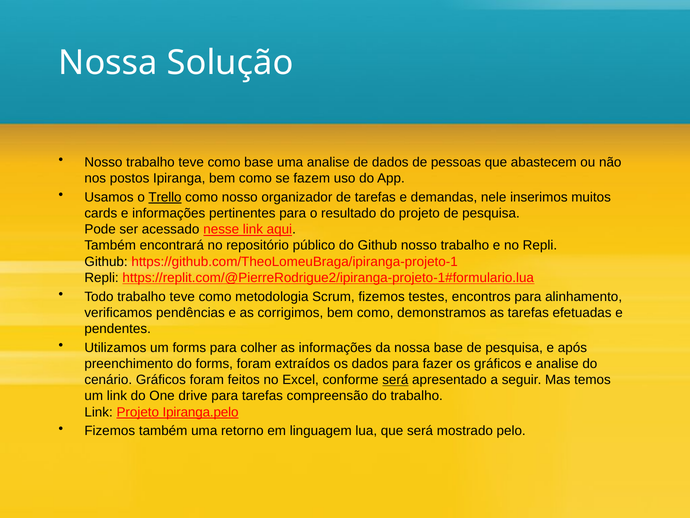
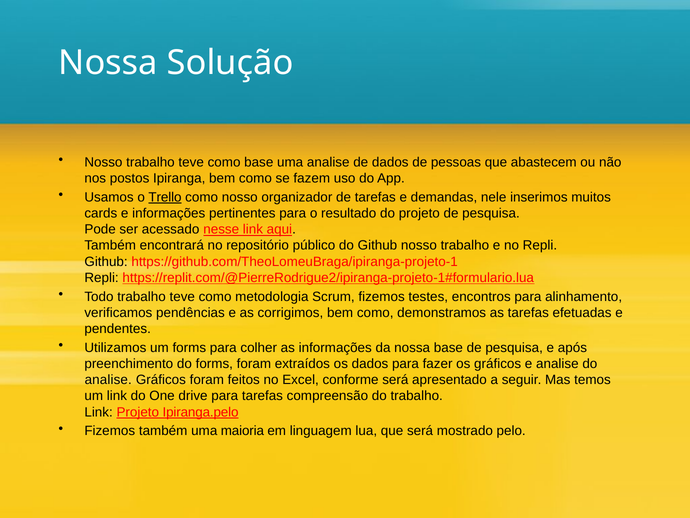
cenário at (108, 380): cenário -> analise
será at (395, 380) underline: present -> none
retorno: retorno -> maioria
